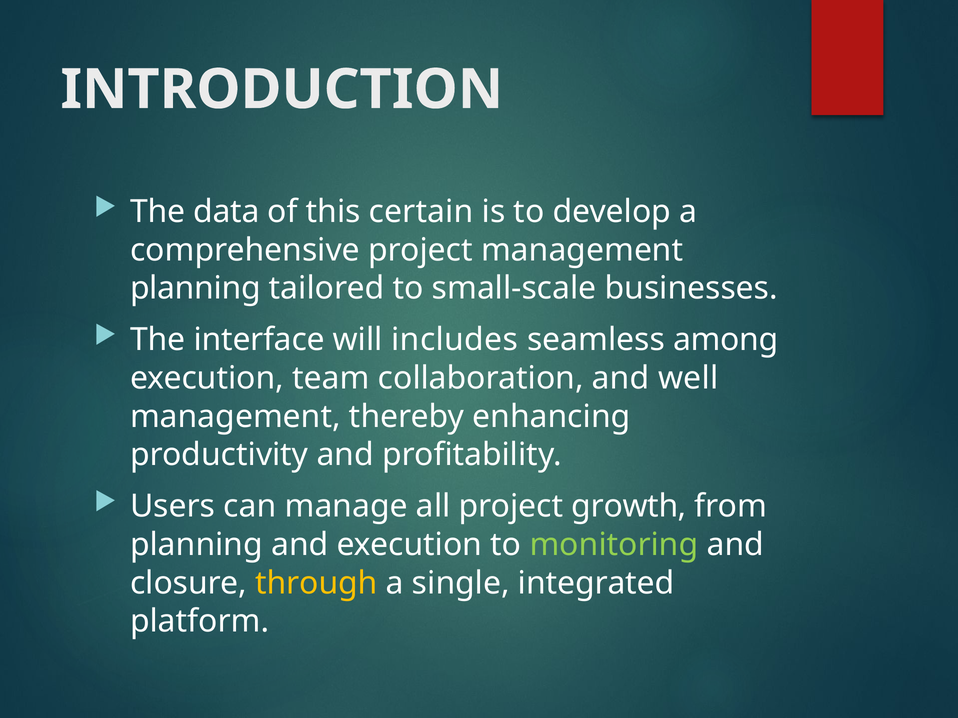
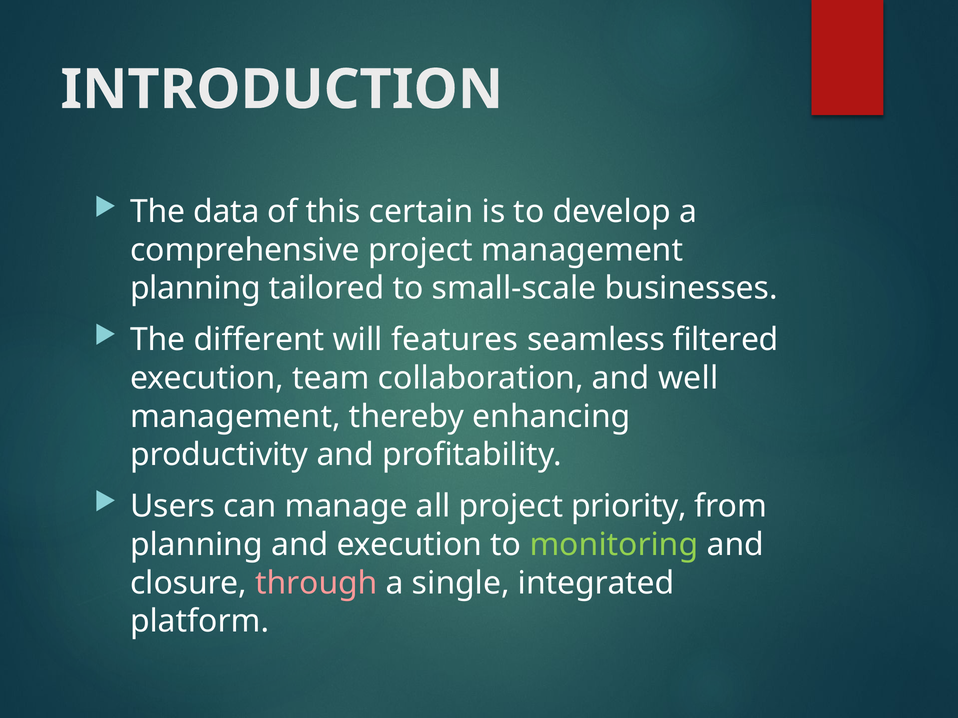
interface: interface -> different
includes: includes -> features
among: among -> filtered
growth: growth -> priority
through colour: yellow -> pink
